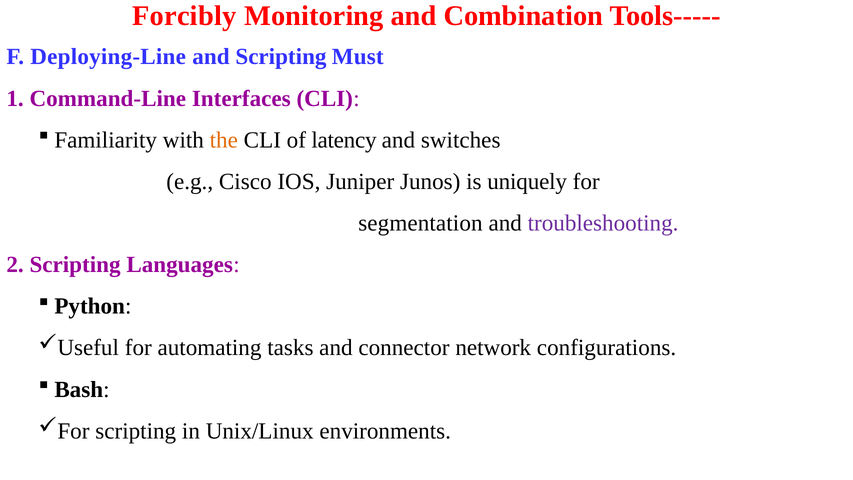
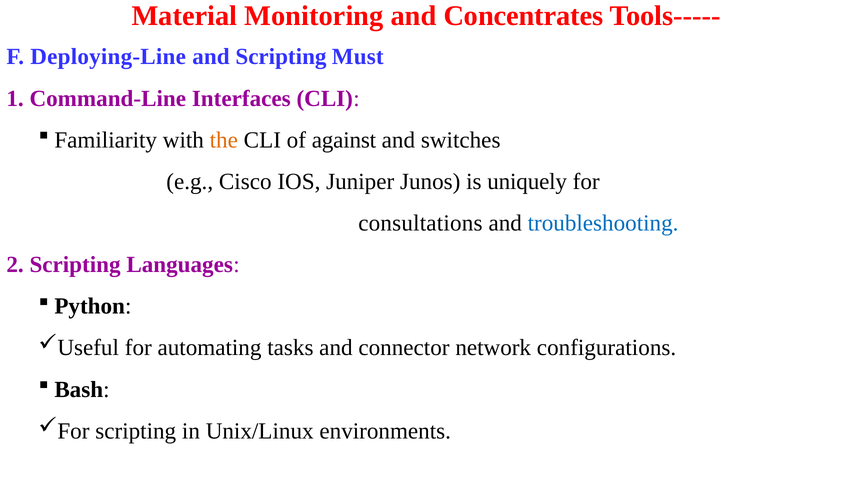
Forcibly: Forcibly -> Material
Combination: Combination -> Concentrates
latency: latency -> against
segmentation: segmentation -> consultations
troubleshooting colour: purple -> blue
